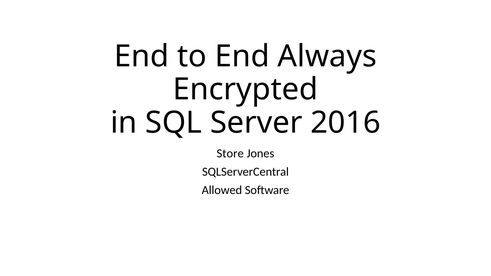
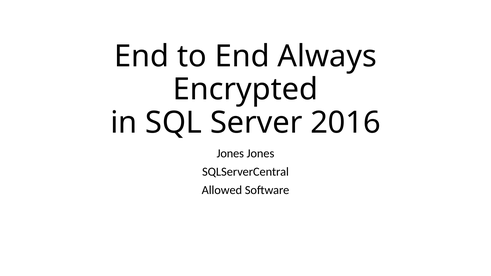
Store at (230, 153): Store -> Jones
